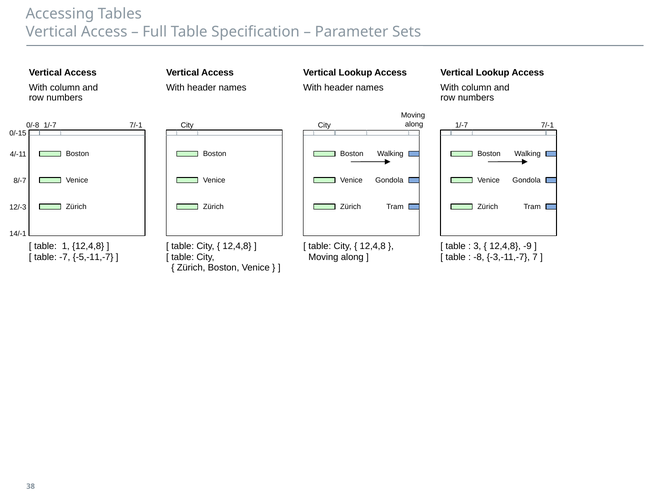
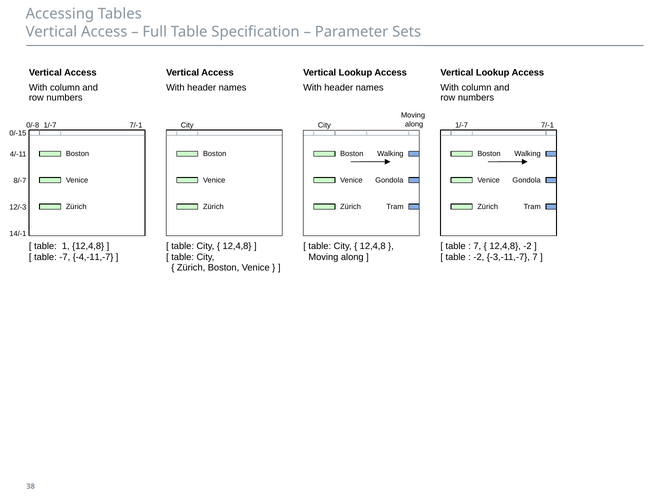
3 at (477, 246): 3 -> 7
12,4,8 -9: -9 -> -2
-5,-11,-7: -5,-11,-7 -> -4,-11,-7
-8 at (479, 257): -8 -> -2
